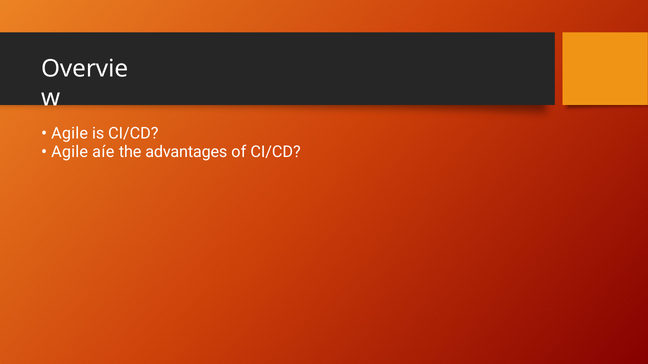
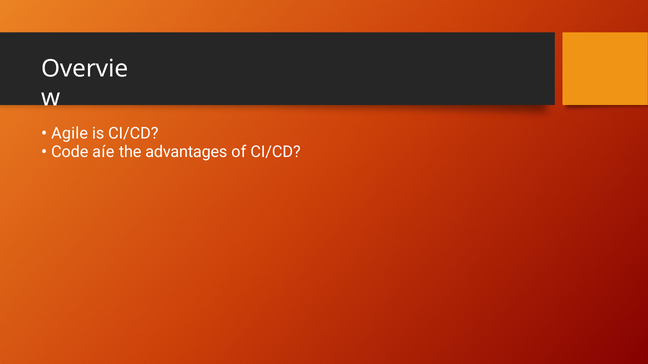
Agile at (70, 152): Agile -> Code
